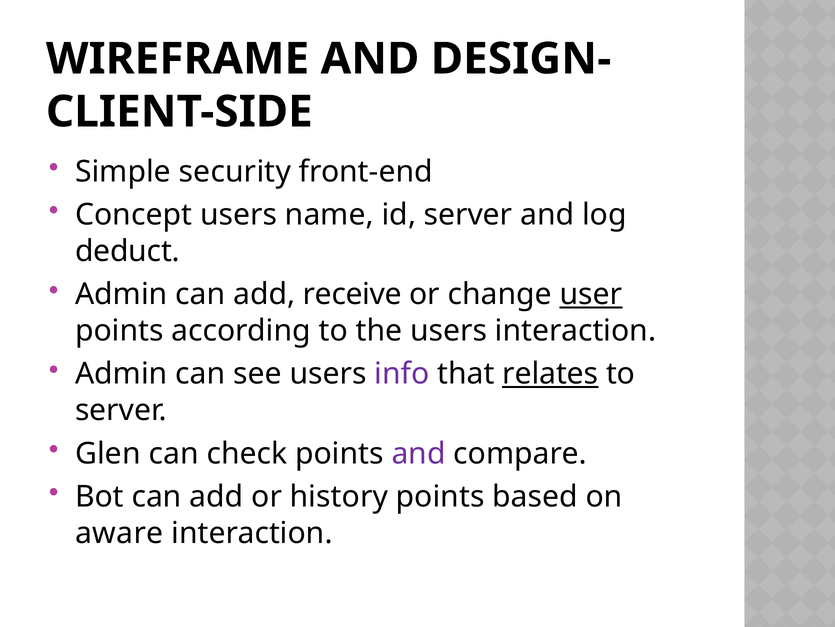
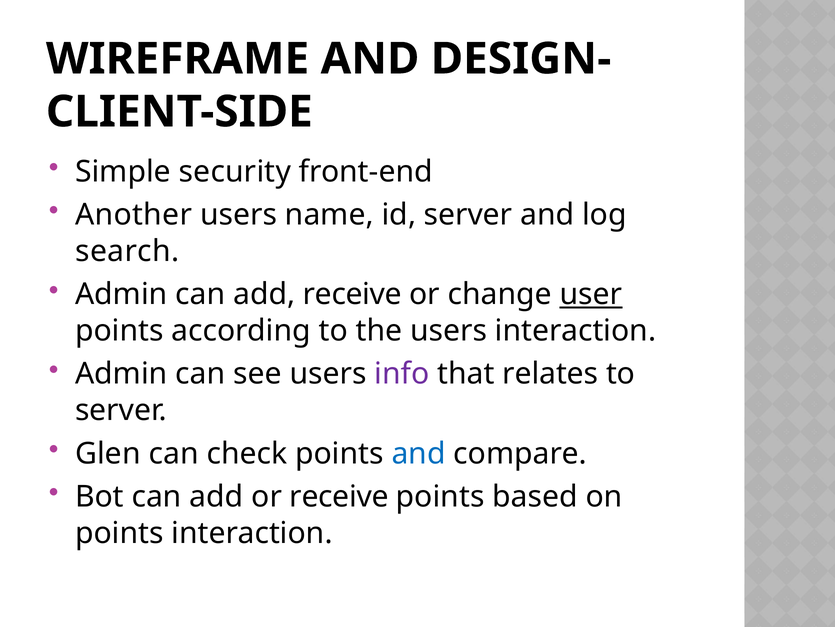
Concept: Concept -> Another
deduct: deduct -> search
relates underline: present -> none
and at (419, 453) colour: purple -> blue
or history: history -> receive
aware at (119, 533): aware -> points
